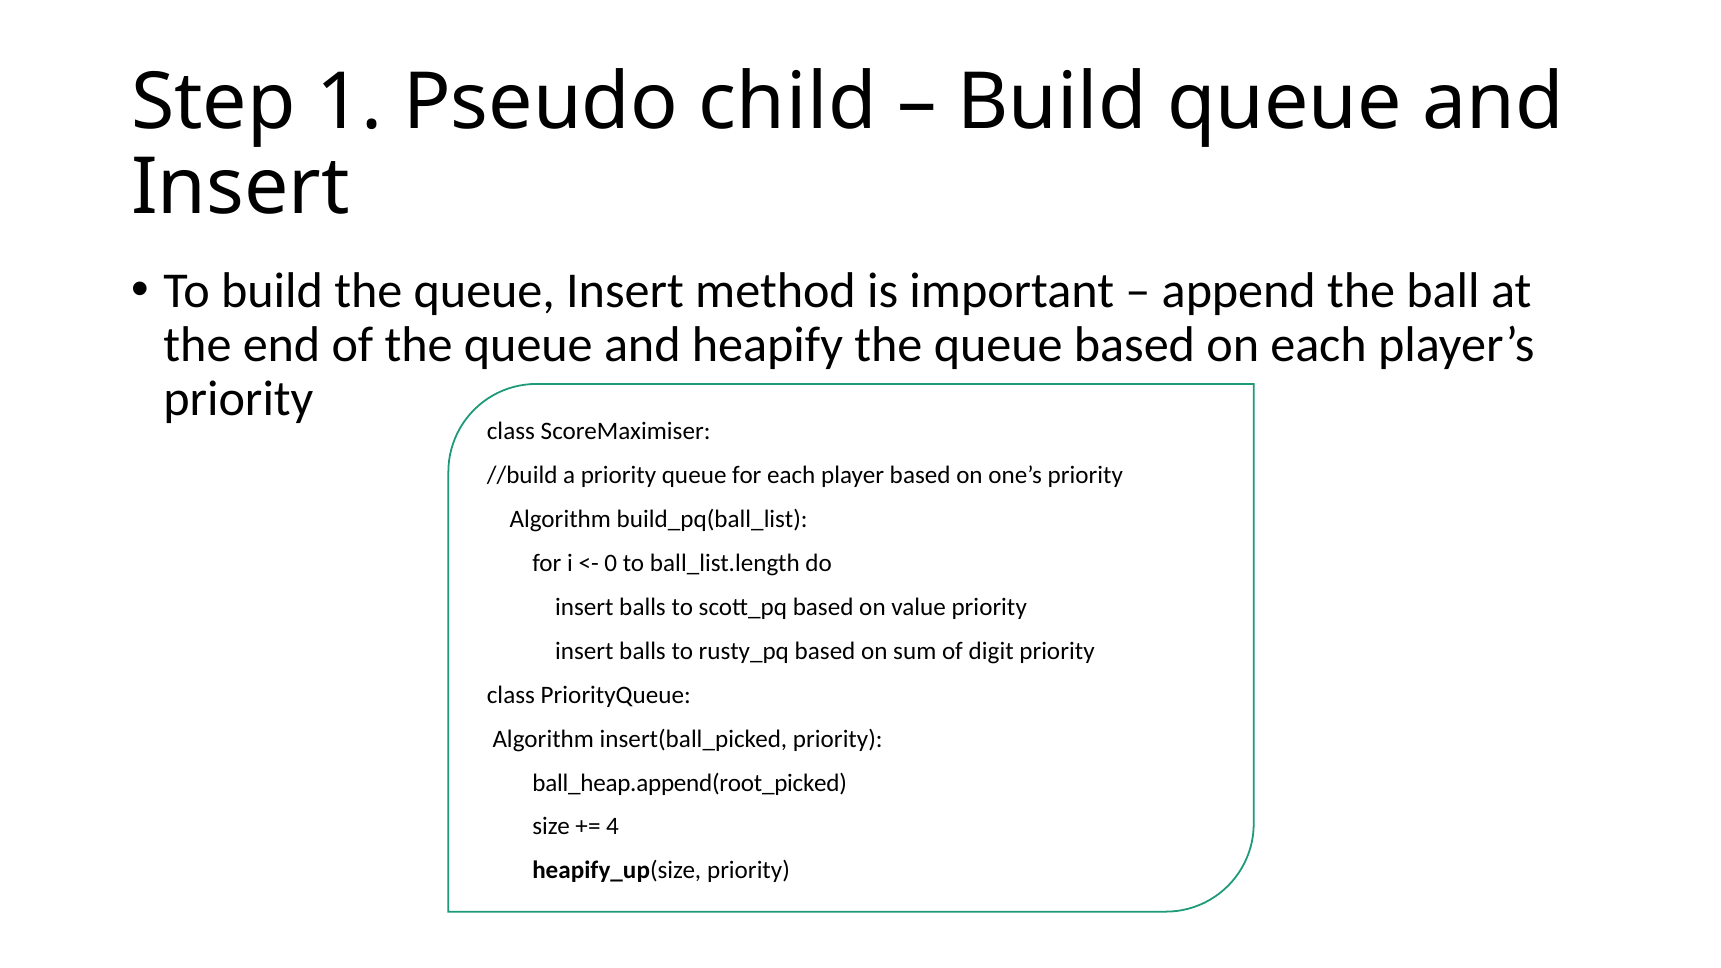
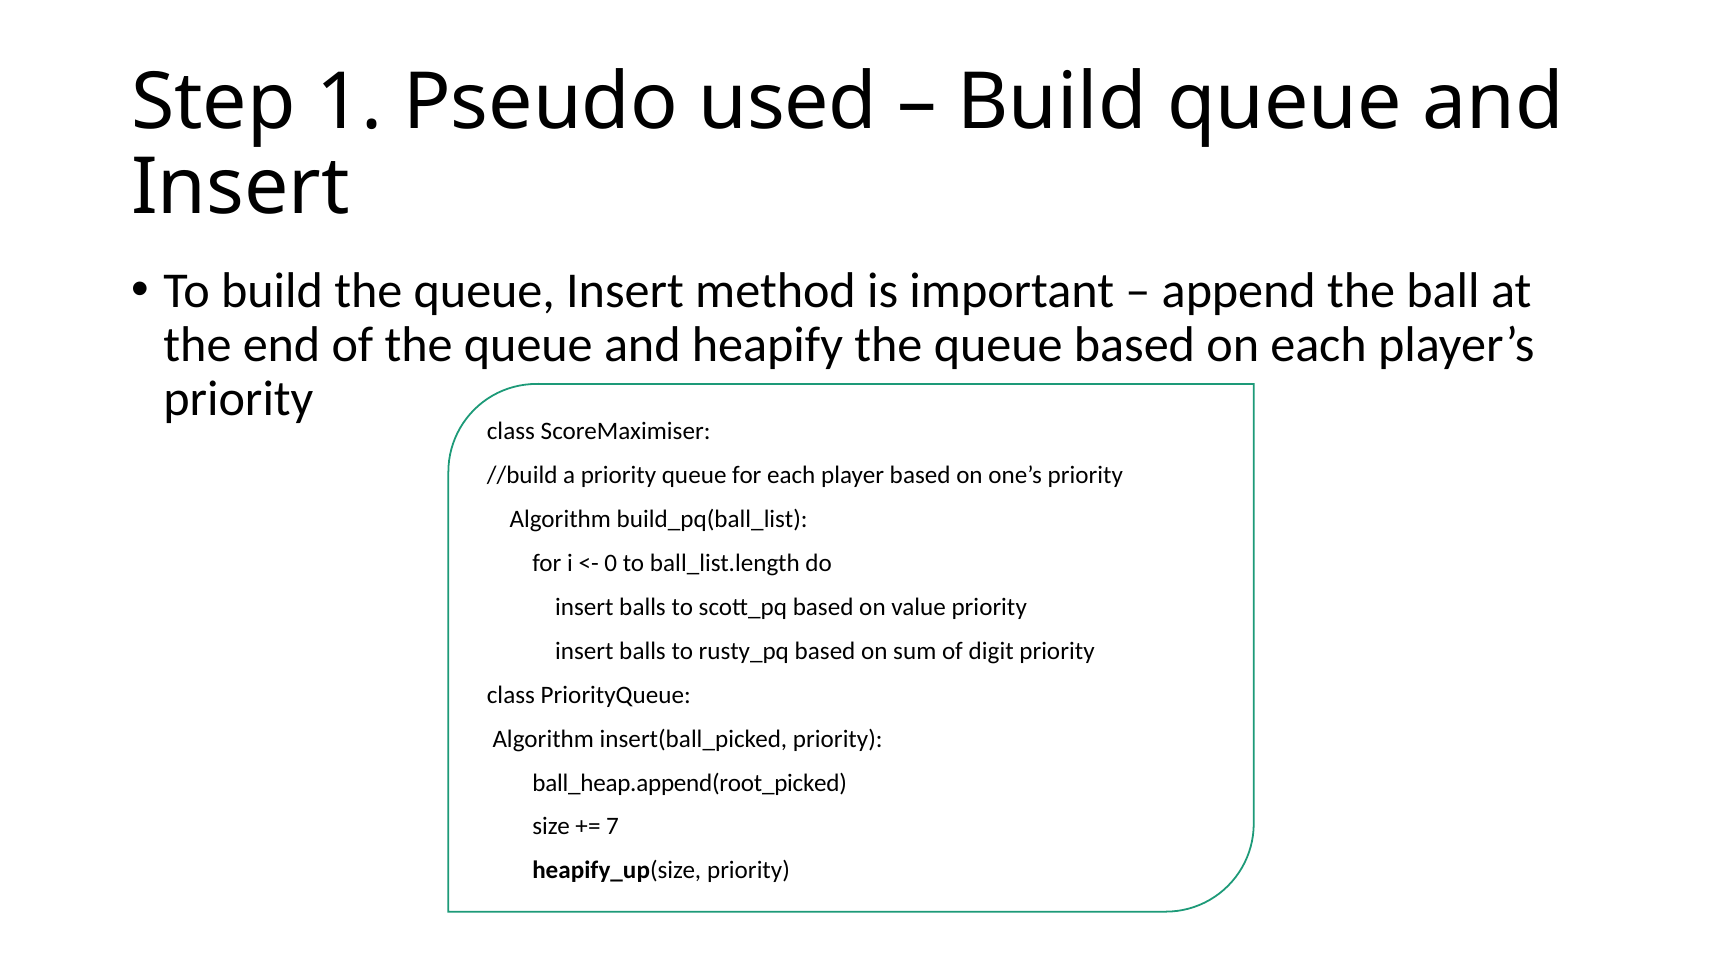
child: child -> used
4: 4 -> 7
